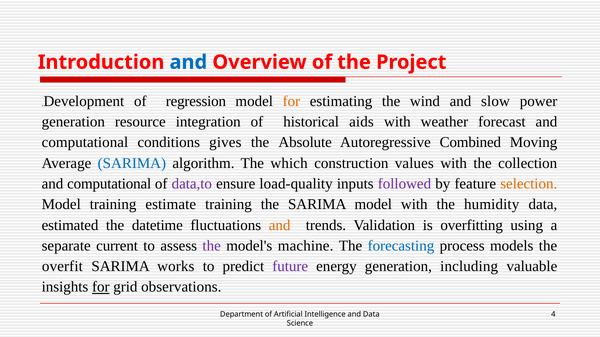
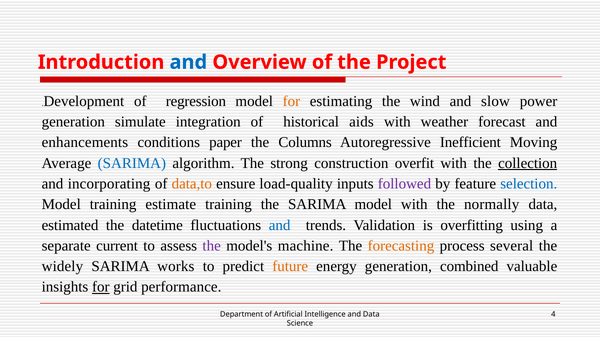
resource: resource -> simulate
computational at (85, 143): computational -> enhancements
gives: gives -> paper
Absolute: Absolute -> Columns
Combined: Combined -> Inefficient
which: which -> strong
values: values -> overfit
collection underline: none -> present
computational at (109, 184): computational -> incorporating
data,to colour: purple -> orange
selection colour: orange -> blue
humidity: humidity -> normally
and at (280, 225) colour: orange -> blue
forecasting colour: blue -> orange
models: models -> several
overfit: overfit -> widely
future colour: purple -> orange
including: including -> combined
observations: observations -> performance
